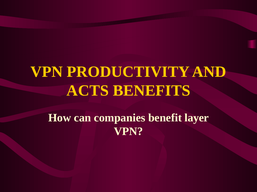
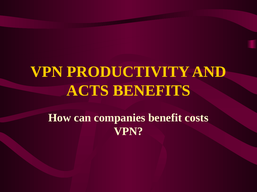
layer: layer -> costs
